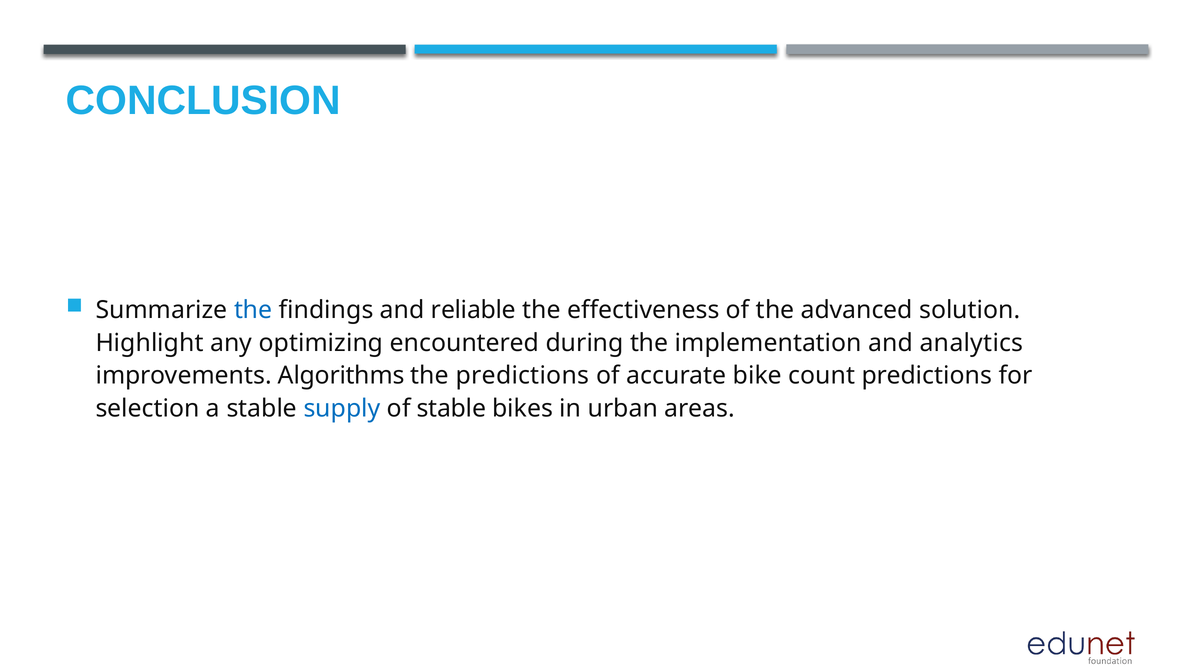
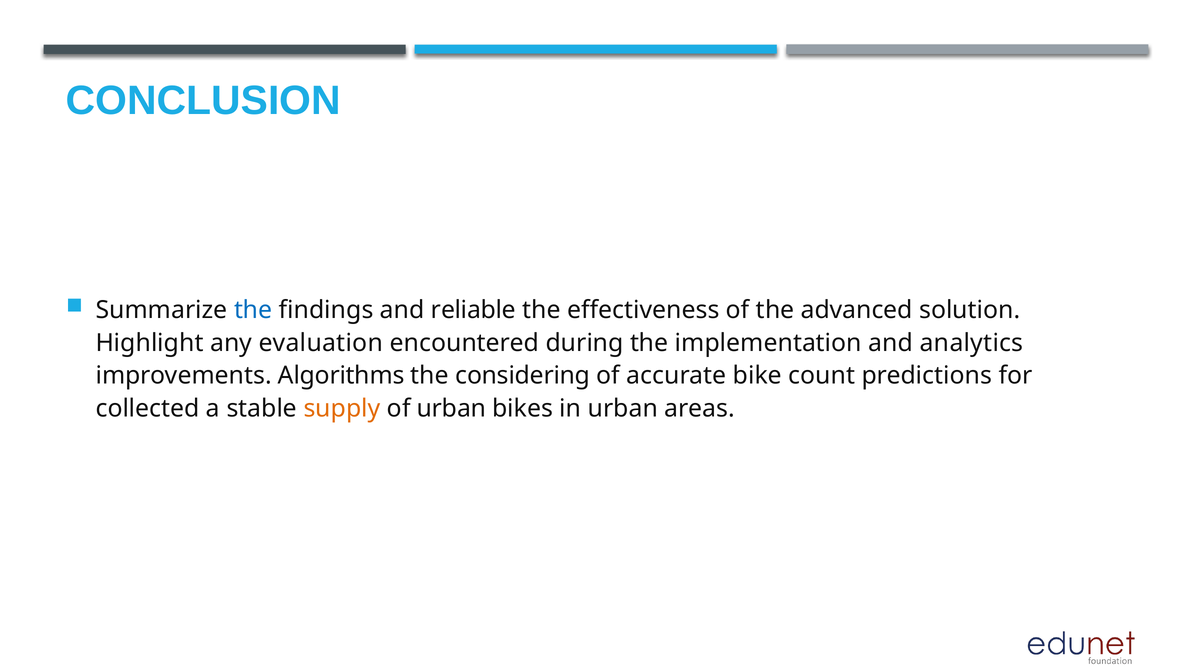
optimizing: optimizing -> evaluation
the predictions: predictions -> considering
selection: selection -> collected
supply colour: blue -> orange
of stable: stable -> urban
